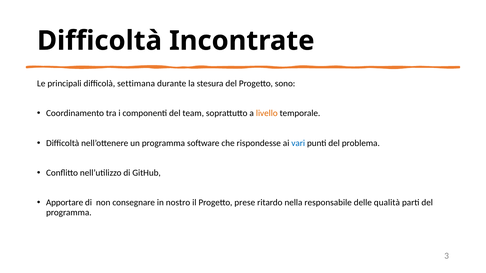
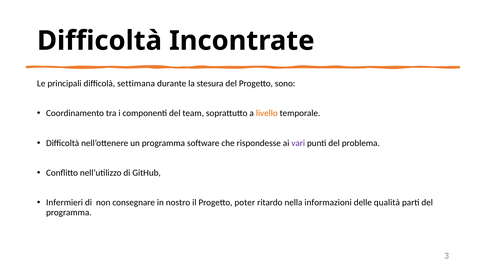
vari colour: blue -> purple
Apportare: Apportare -> Infermieri
prese: prese -> poter
responsabile: responsabile -> informazioni
